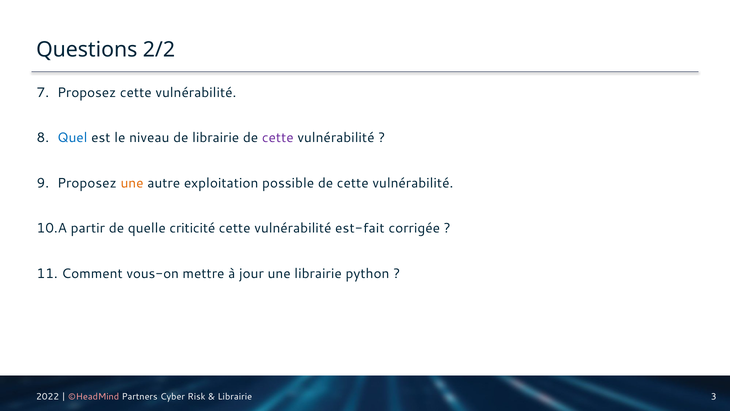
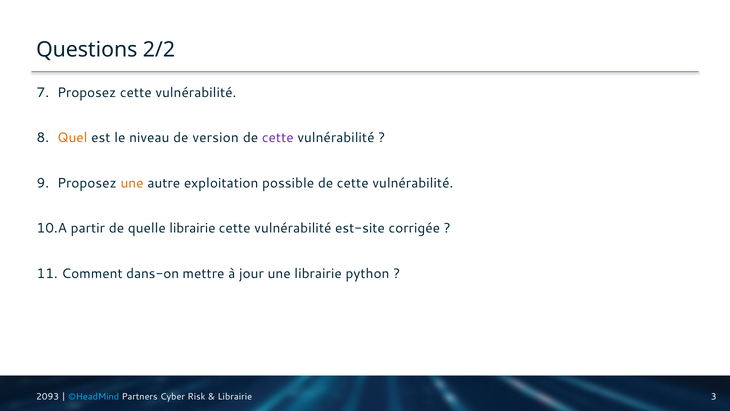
Quel colour: blue -> orange
de librairie: librairie -> version
quelle criticité: criticité -> librairie
est-fait: est-fait -> est-site
vous-on: vous-on -> dans-on
2022: 2022 -> 2093
©HeadMind colour: pink -> light blue
